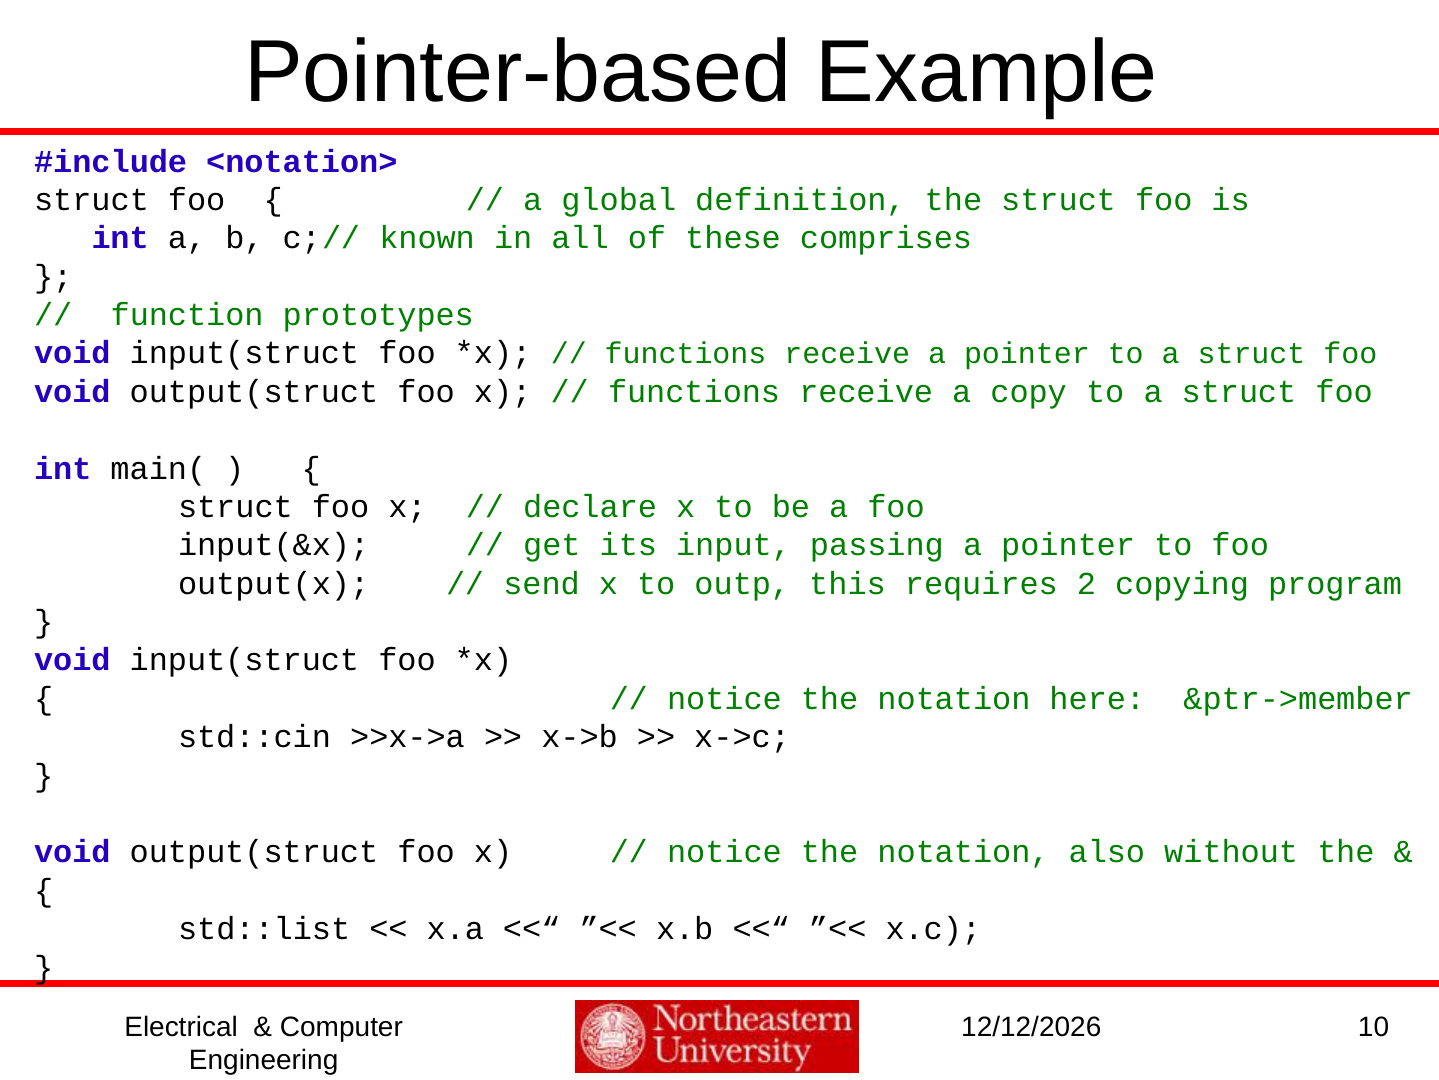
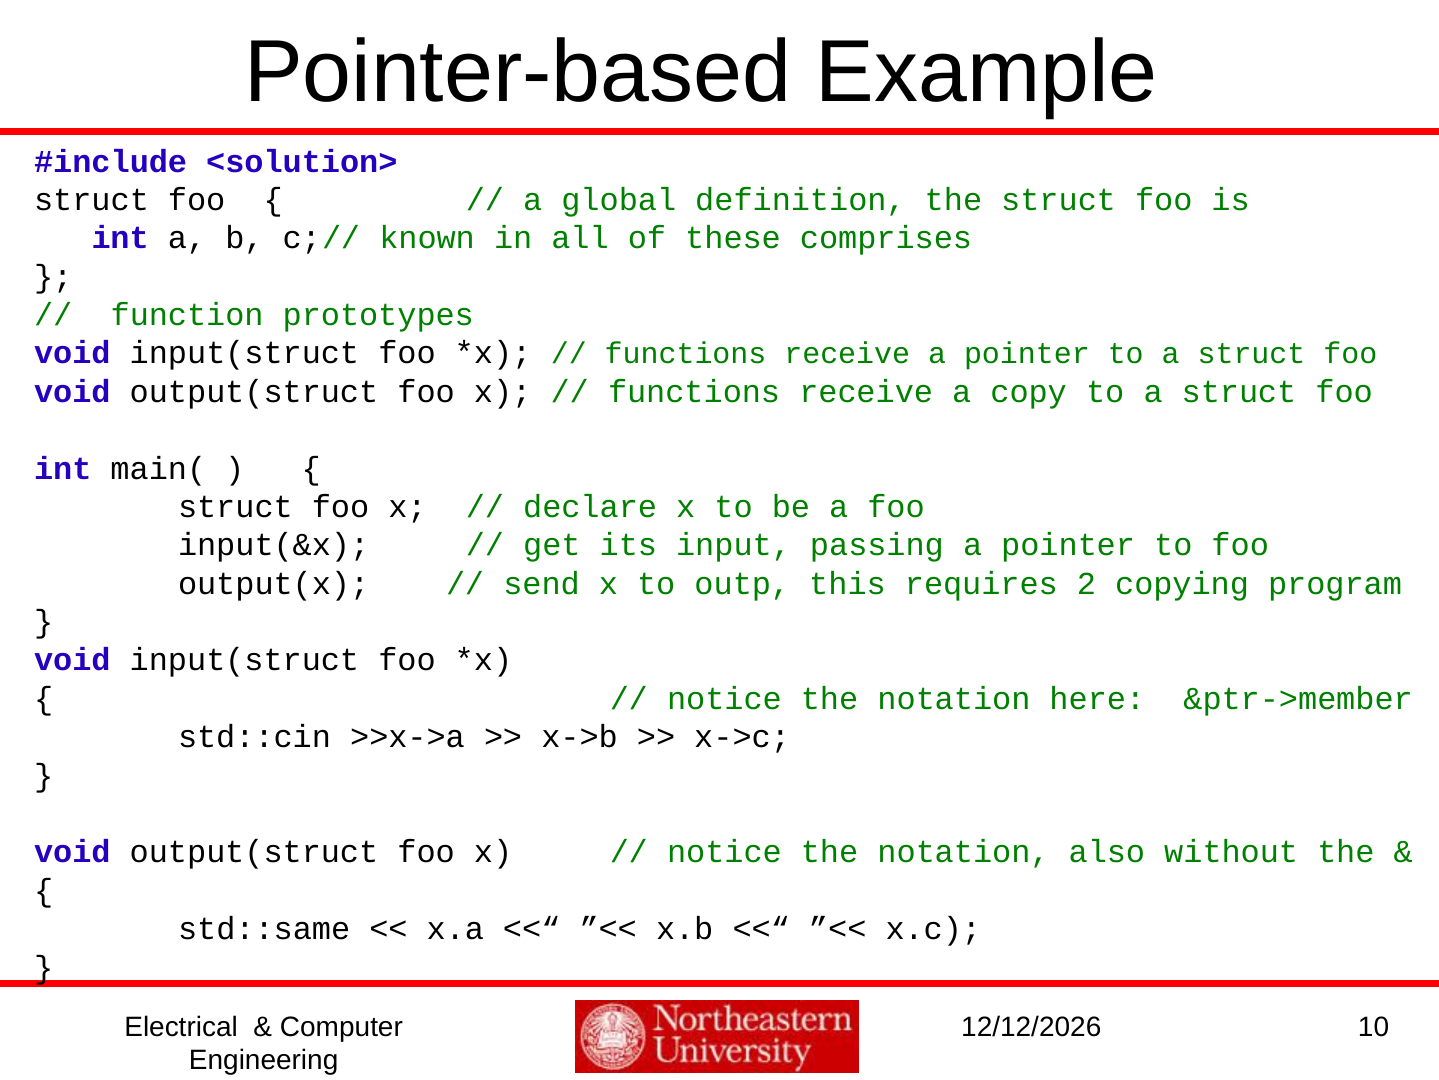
<notation>: <notation> -> <solution>
std::list: std::list -> std::same
